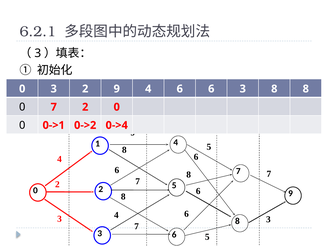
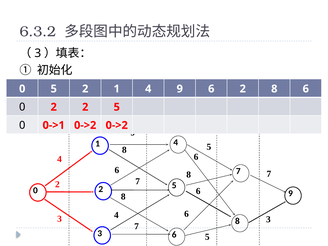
6.2.1: 6.2.1 -> 6.3.2
3 at (54, 89): 3 -> 5
9 at (117, 89): 9 -> 1
6 at (180, 89): 6 -> 9
6 3: 3 -> 2
8 at (306, 89): 8 -> 6
0 7: 7 -> 2
0 at (117, 107): 0 -> 5
0->2 0->4: 0->4 -> 0->2
